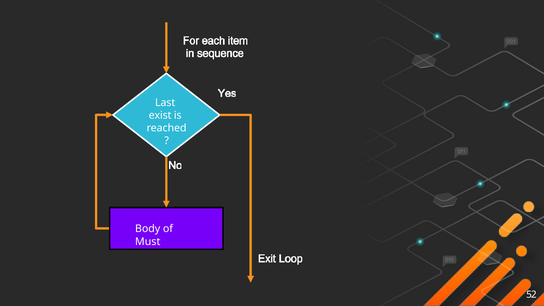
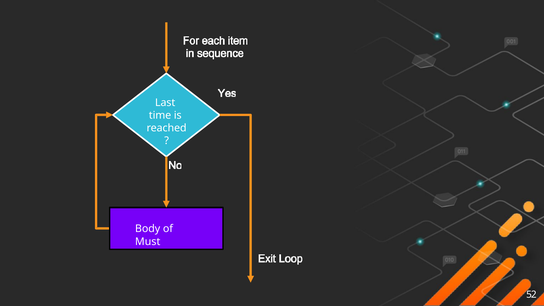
exist: exist -> time
